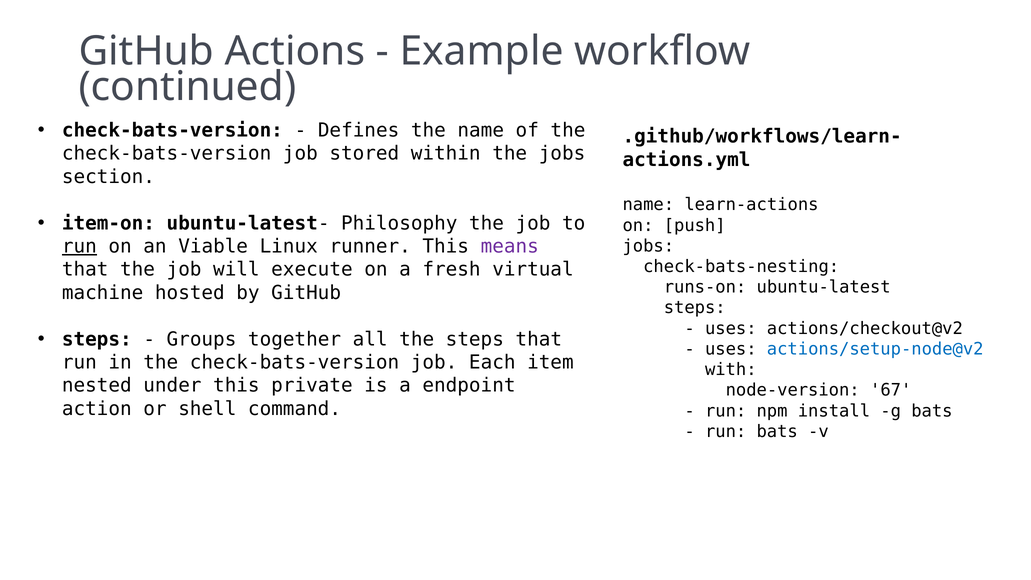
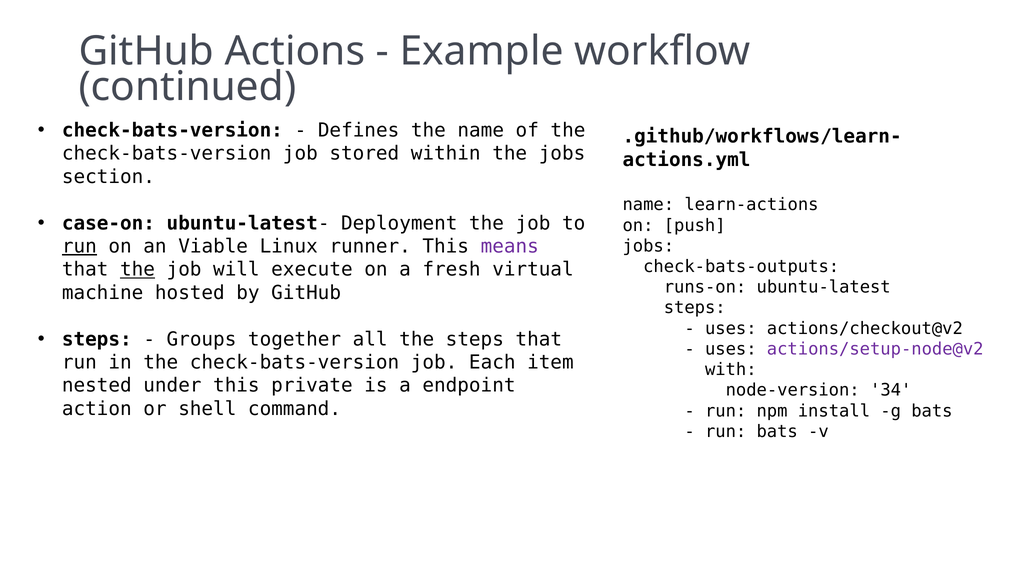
item-on: item-on -> case-on
Philosophy: Philosophy -> Deployment
check-bats-nesting: check-bats-nesting -> check-bats-outputs
the at (138, 270) underline: none -> present
actions/setup-node@v2 colour: blue -> purple
67: 67 -> 34
